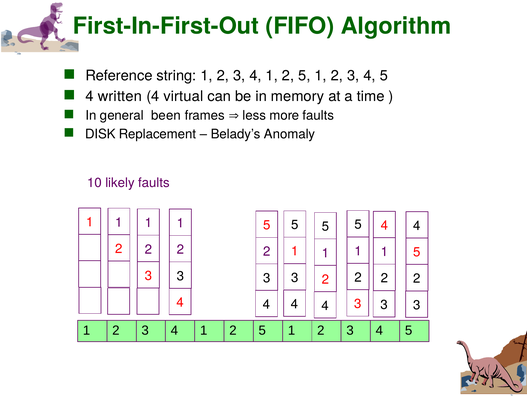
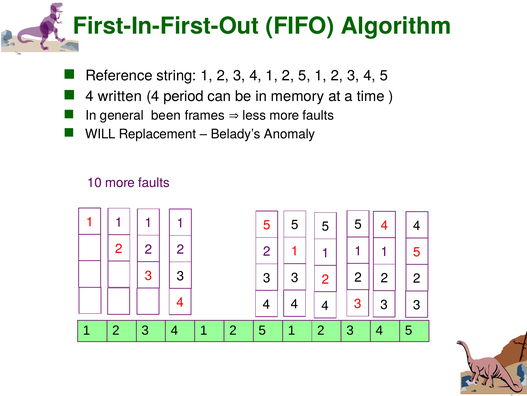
virtual: virtual -> period
DISK: DISK -> WILL
10 likely: likely -> more
